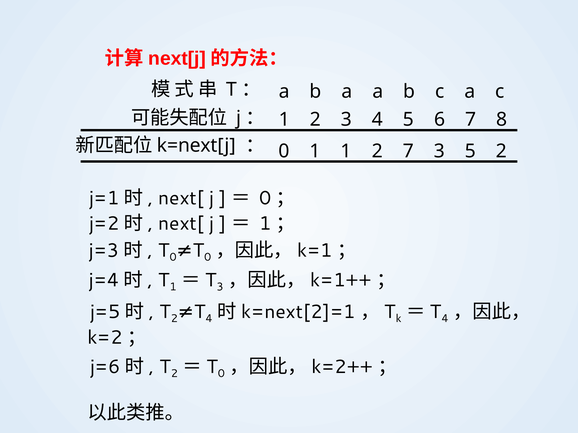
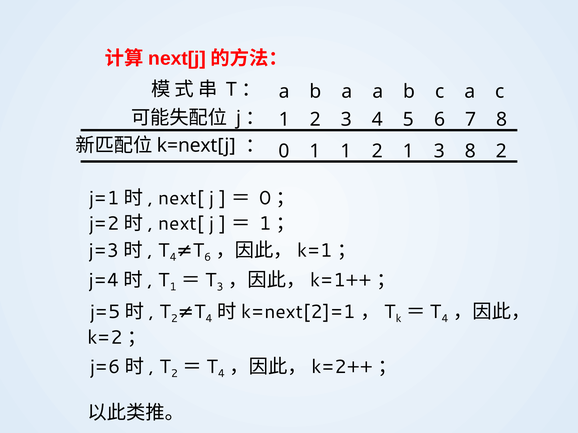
2 7: 7 -> 1
3 5: 5 -> 8
0 at (173, 258): 0 -> 4
0 at (208, 258): 0 -> 6
0 at (221, 374): 0 -> 4
